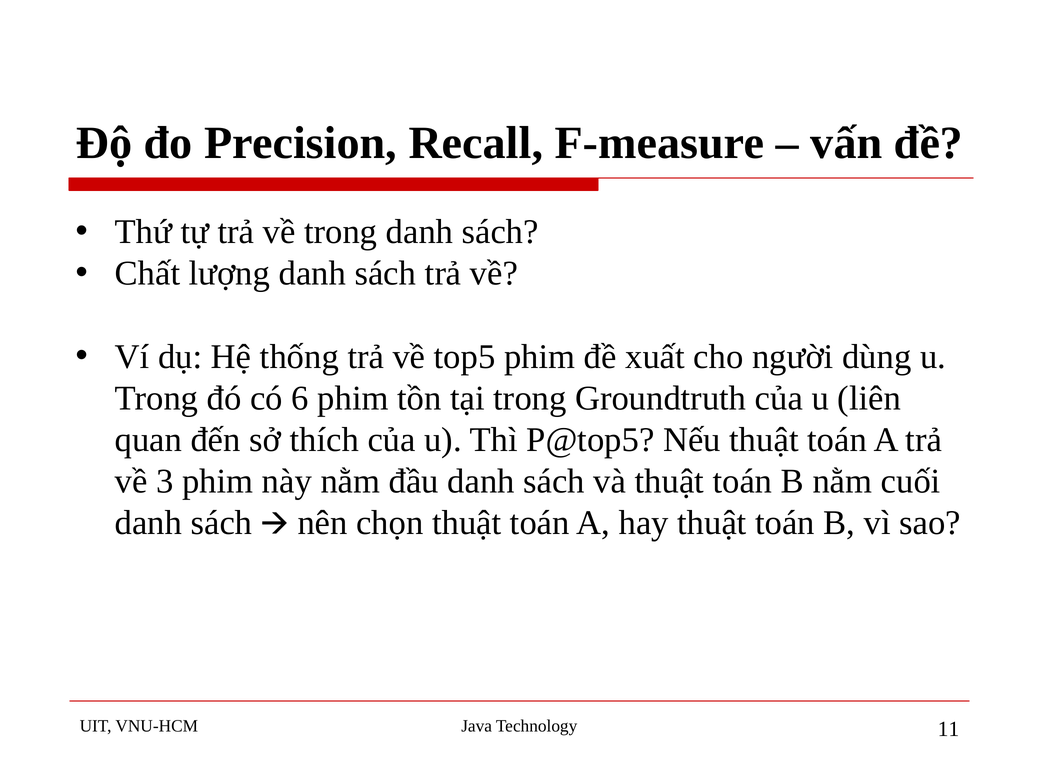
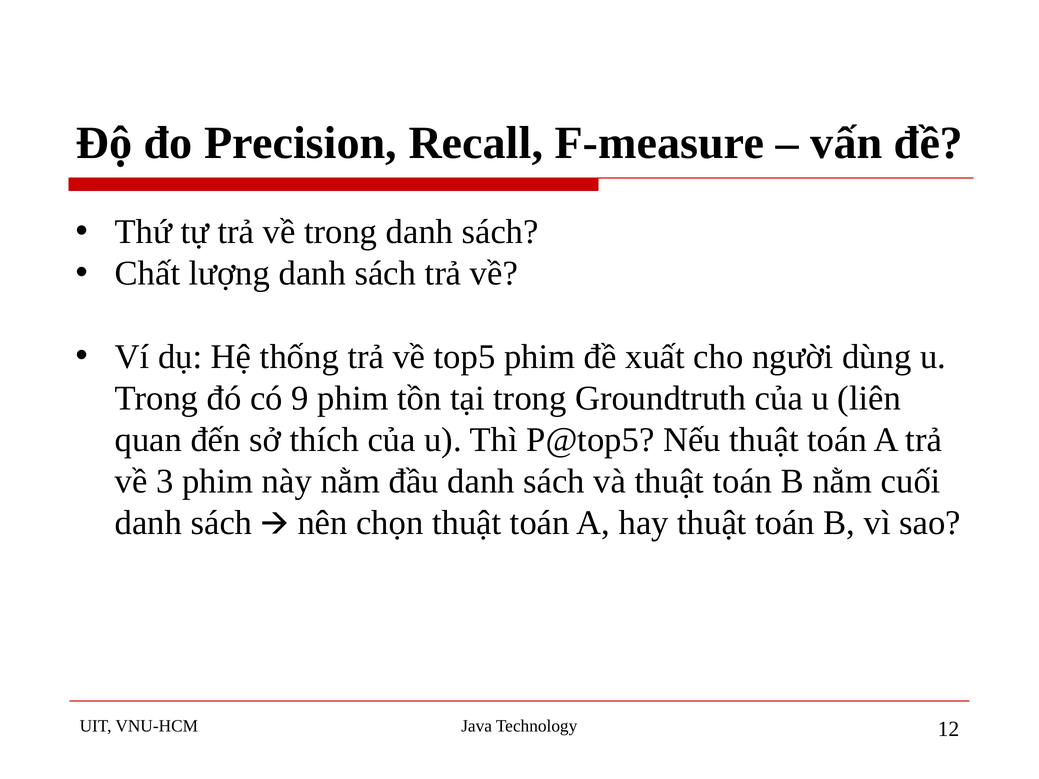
6: 6 -> 9
11: 11 -> 12
